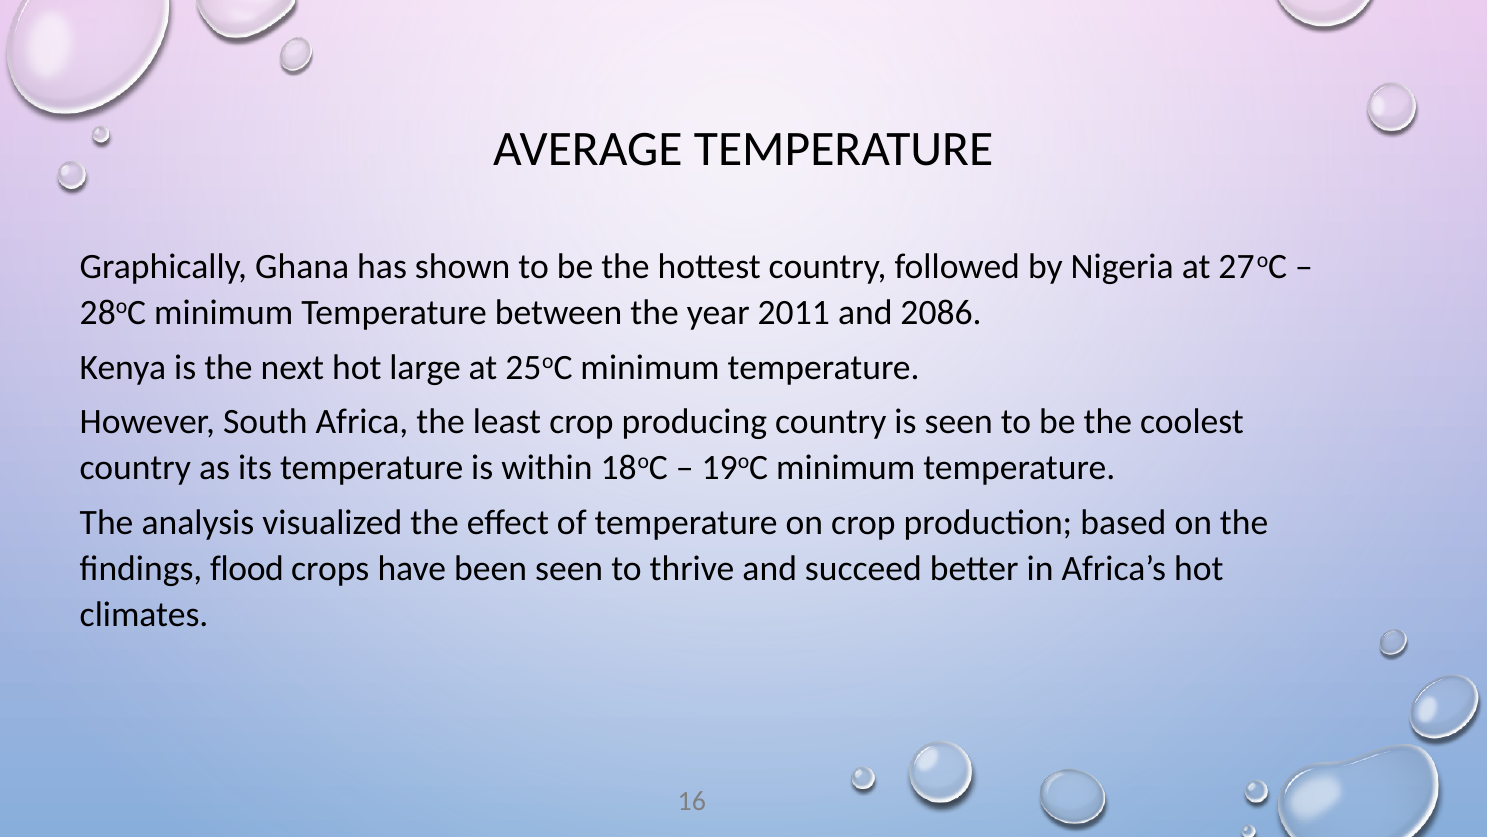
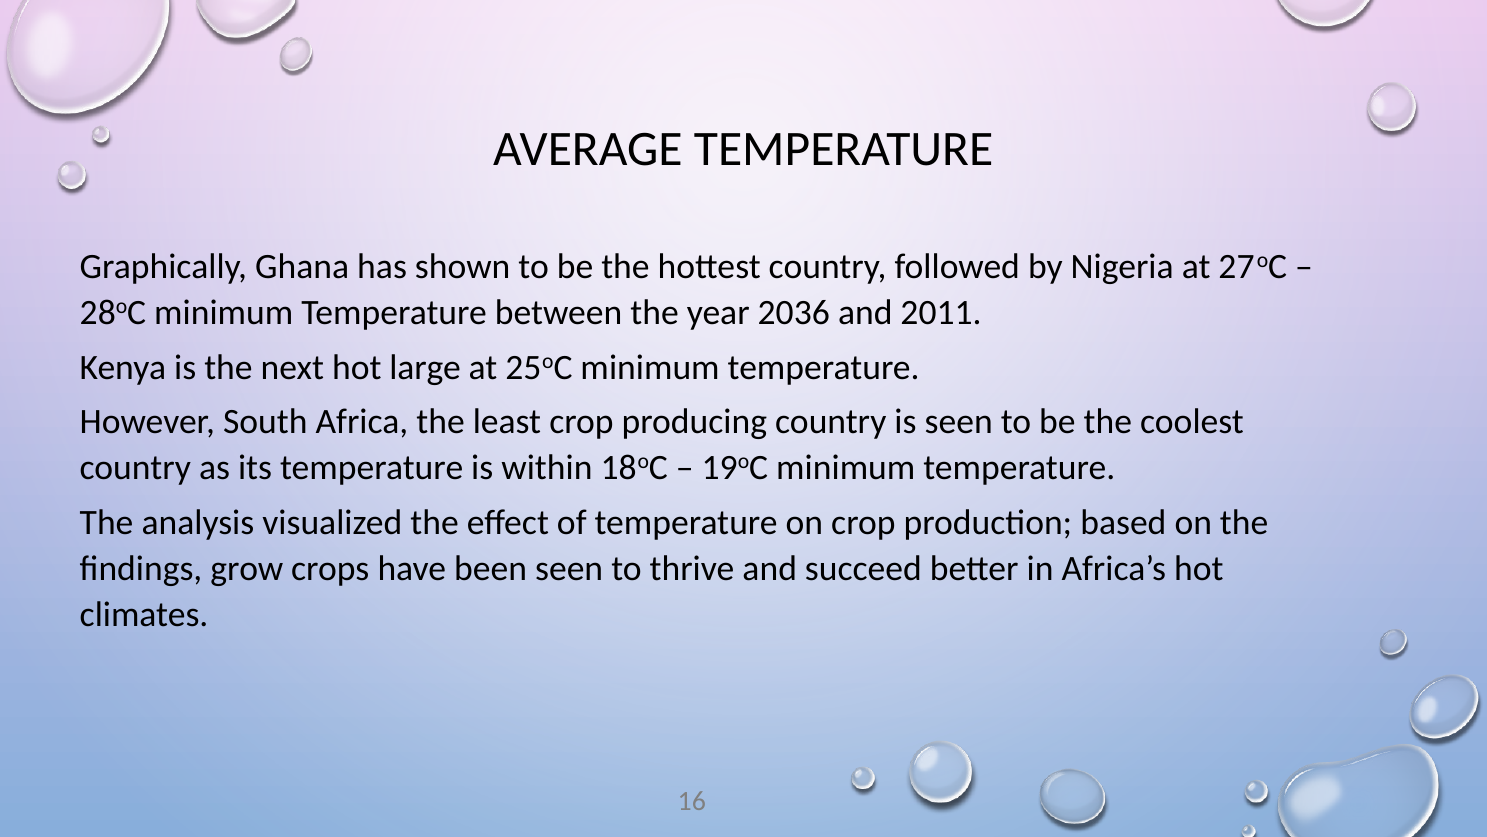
2011: 2011 -> 2036
2086: 2086 -> 2011
flood: flood -> grow
